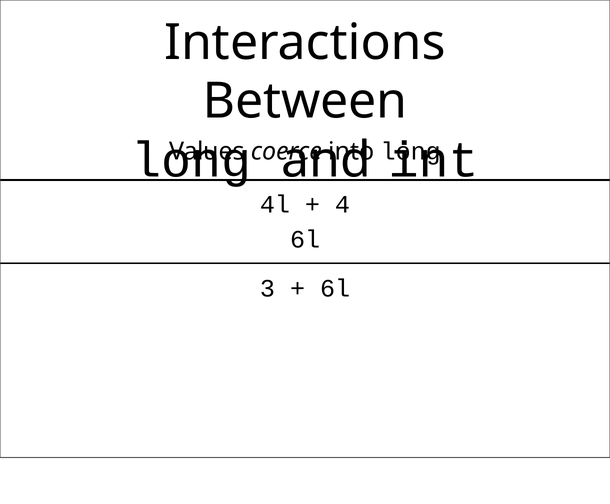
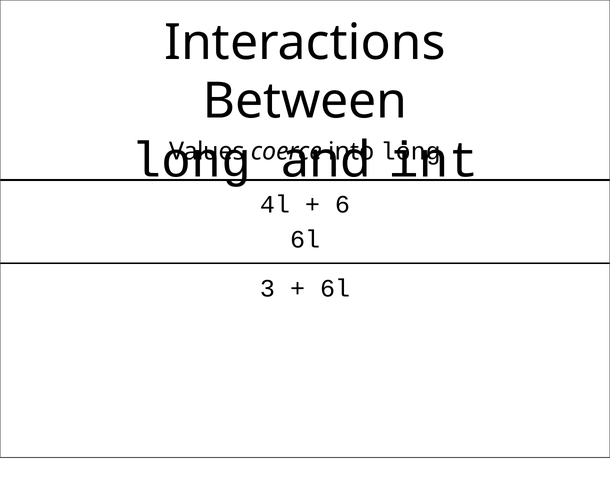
4: 4 -> 6
